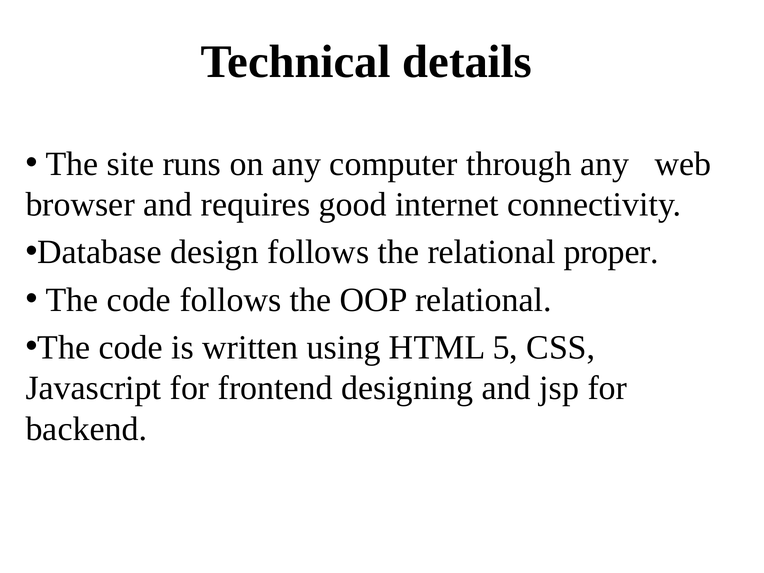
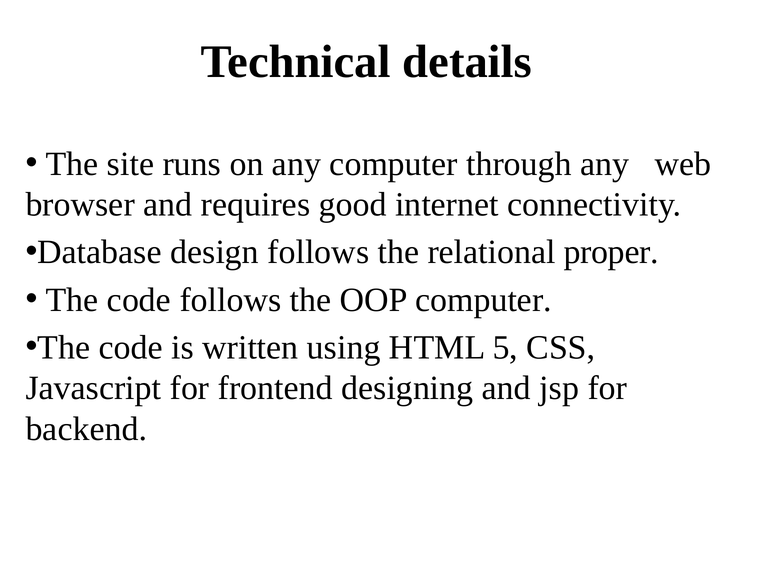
OOP relational: relational -> computer
